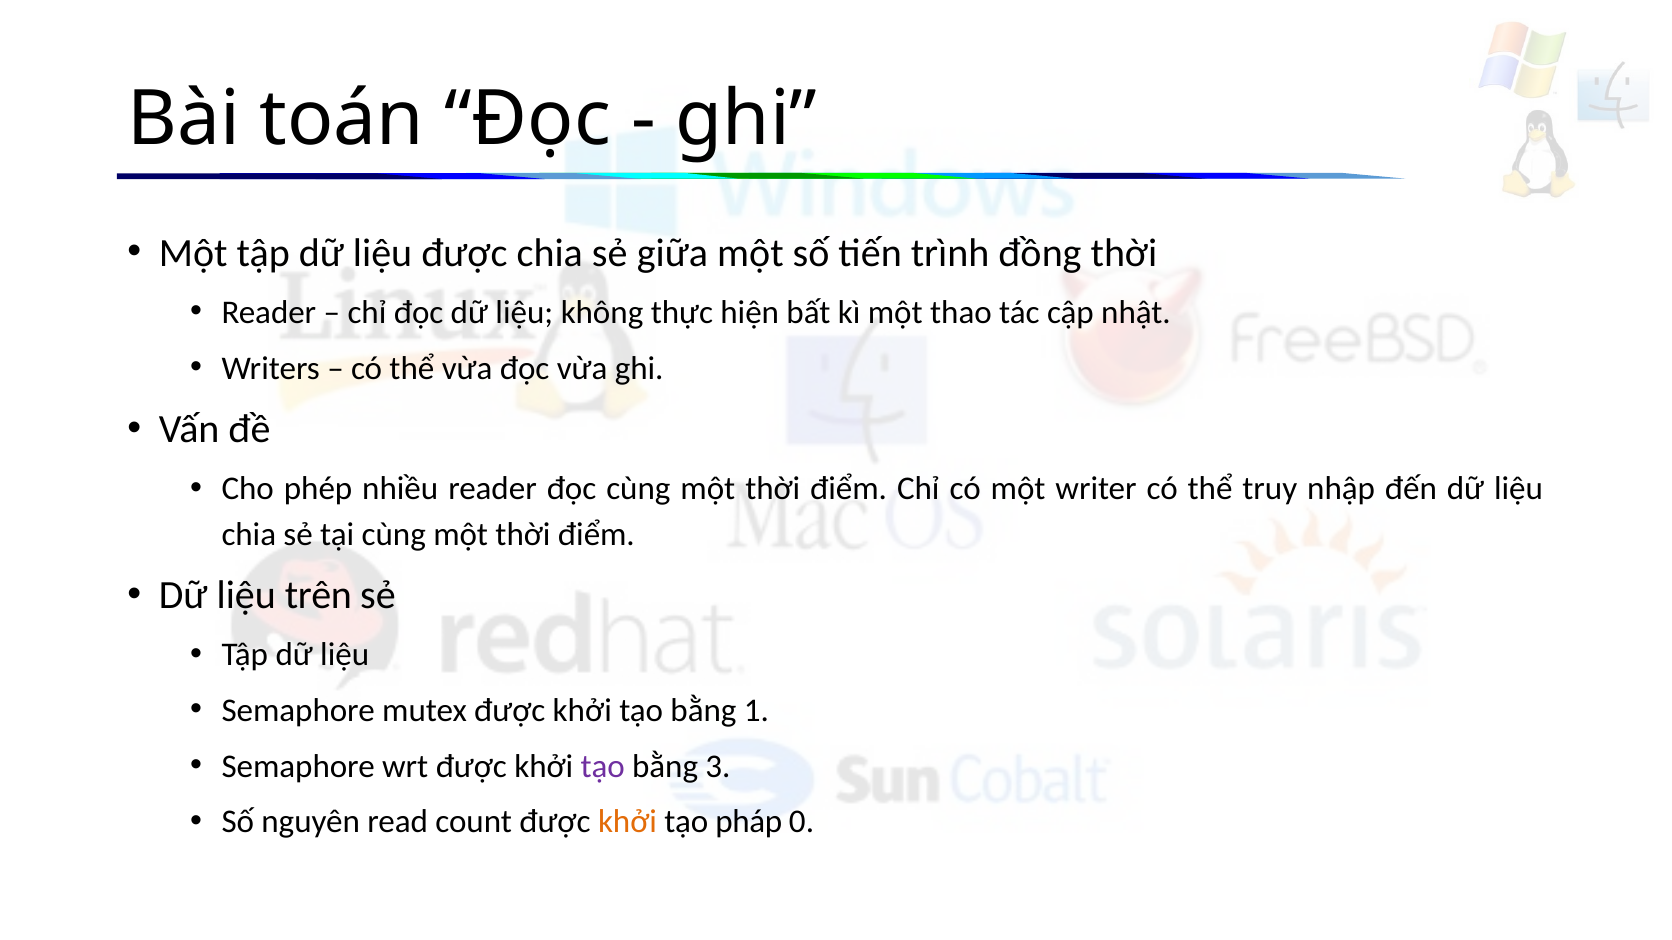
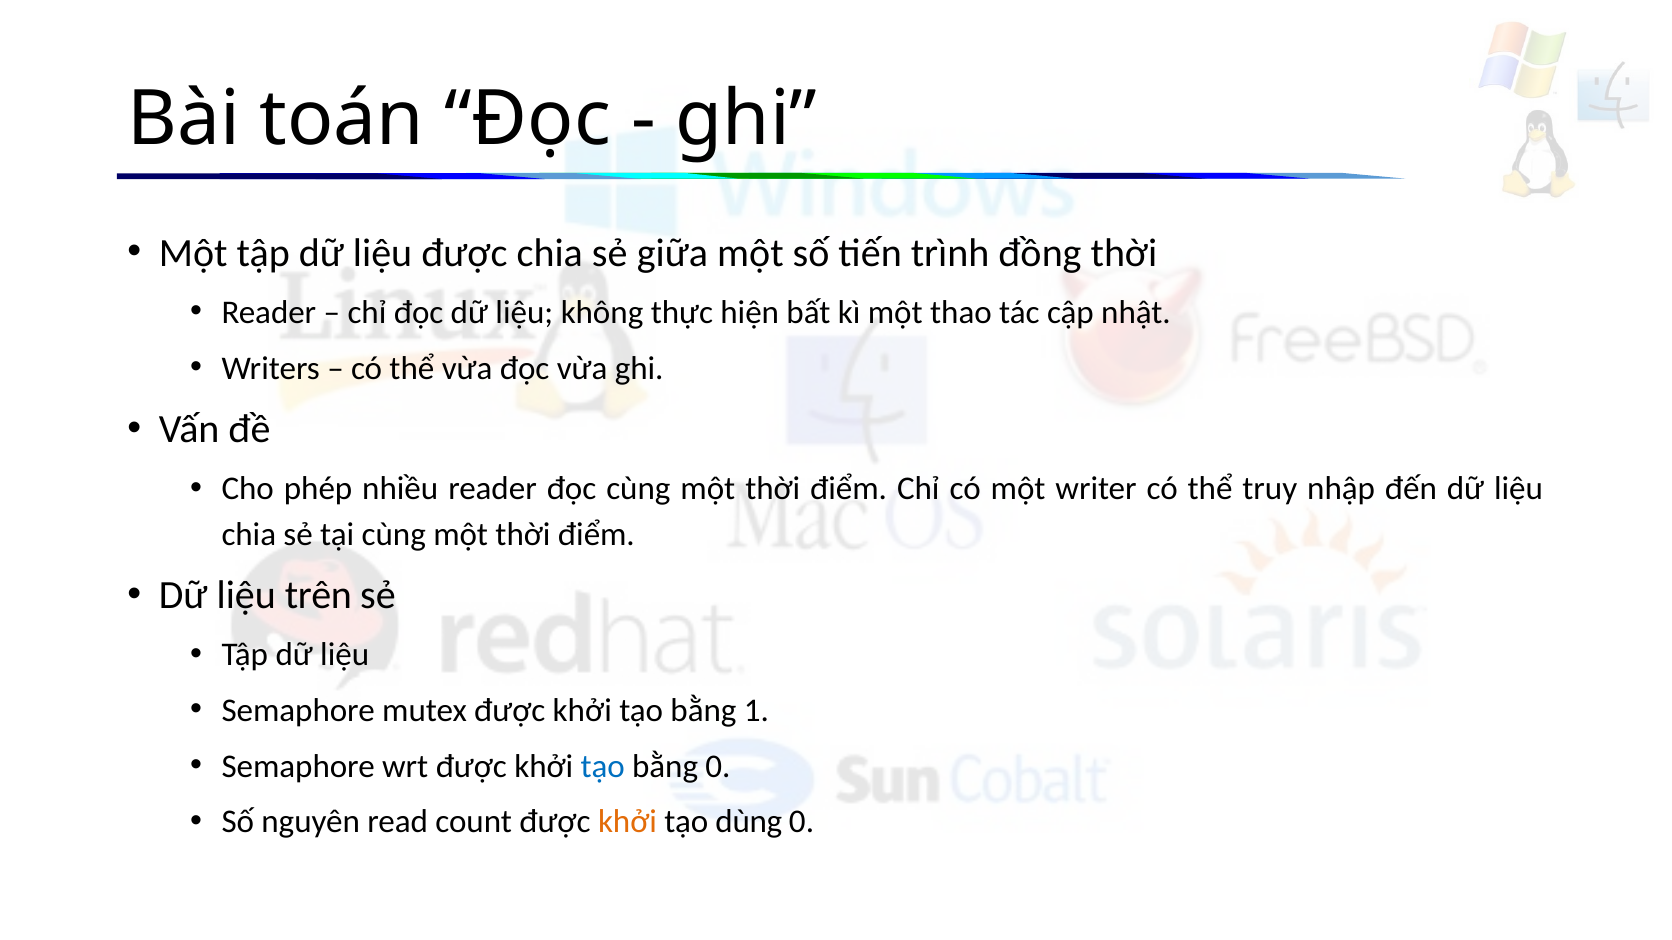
tạo at (603, 767) colour: purple -> blue
bằng 3: 3 -> 0
pháp: pháp -> dùng
